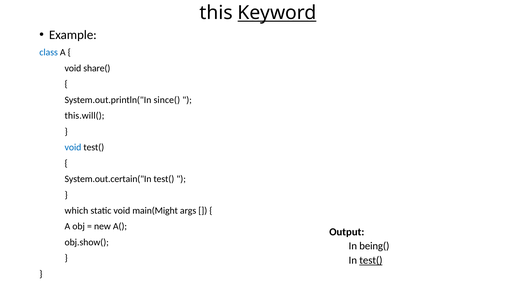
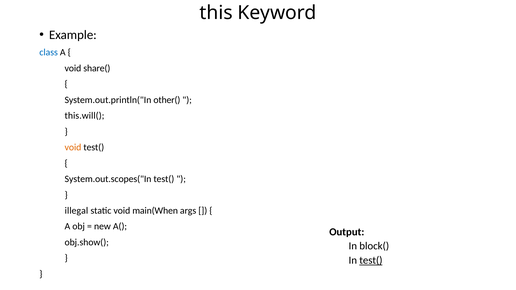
Keyword underline: present -> none
since(: since( -> other(
void at (73, 147) colour: blue -> orange
System.out.certain("In: System.out.certain("In -> System.out.scopes("In
which: which -> illegal
main(Might: main(Might -> main(When
being(: being( -> block(
